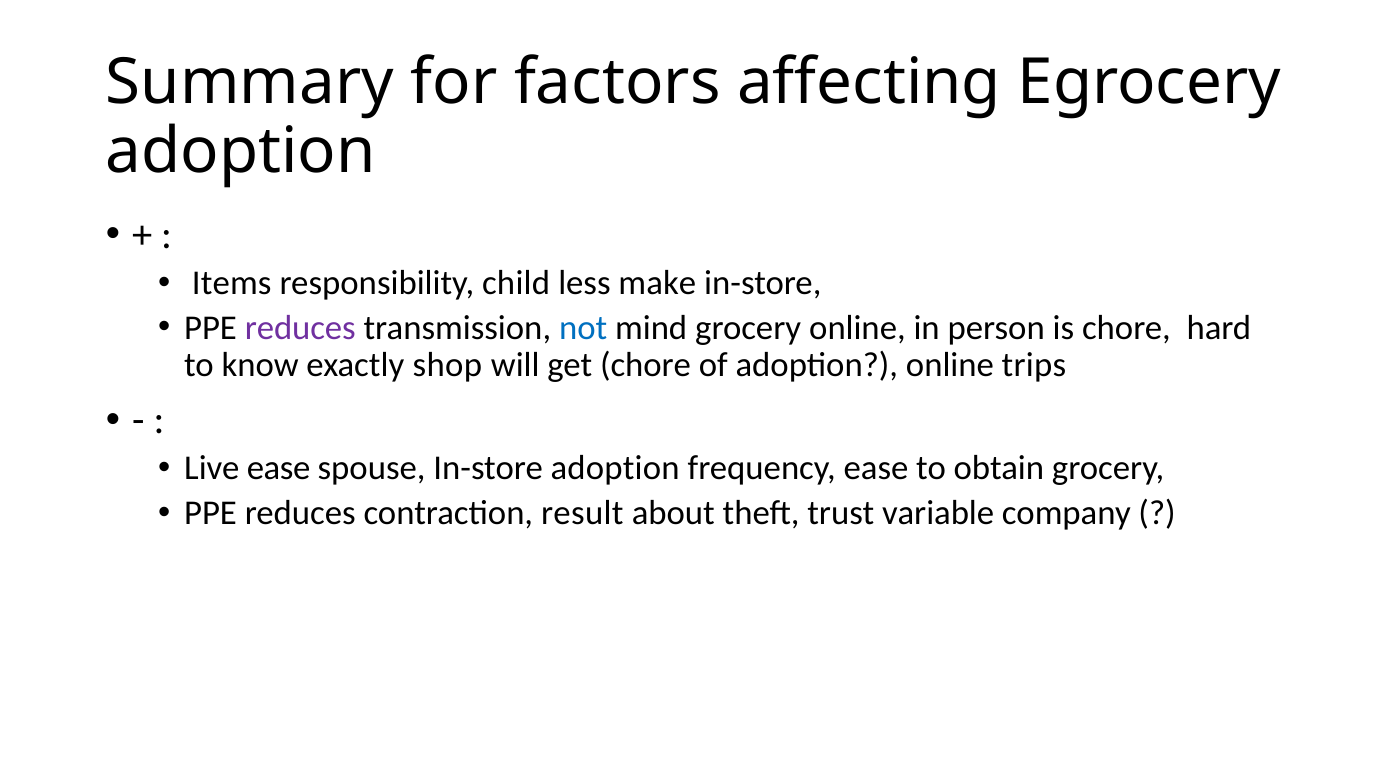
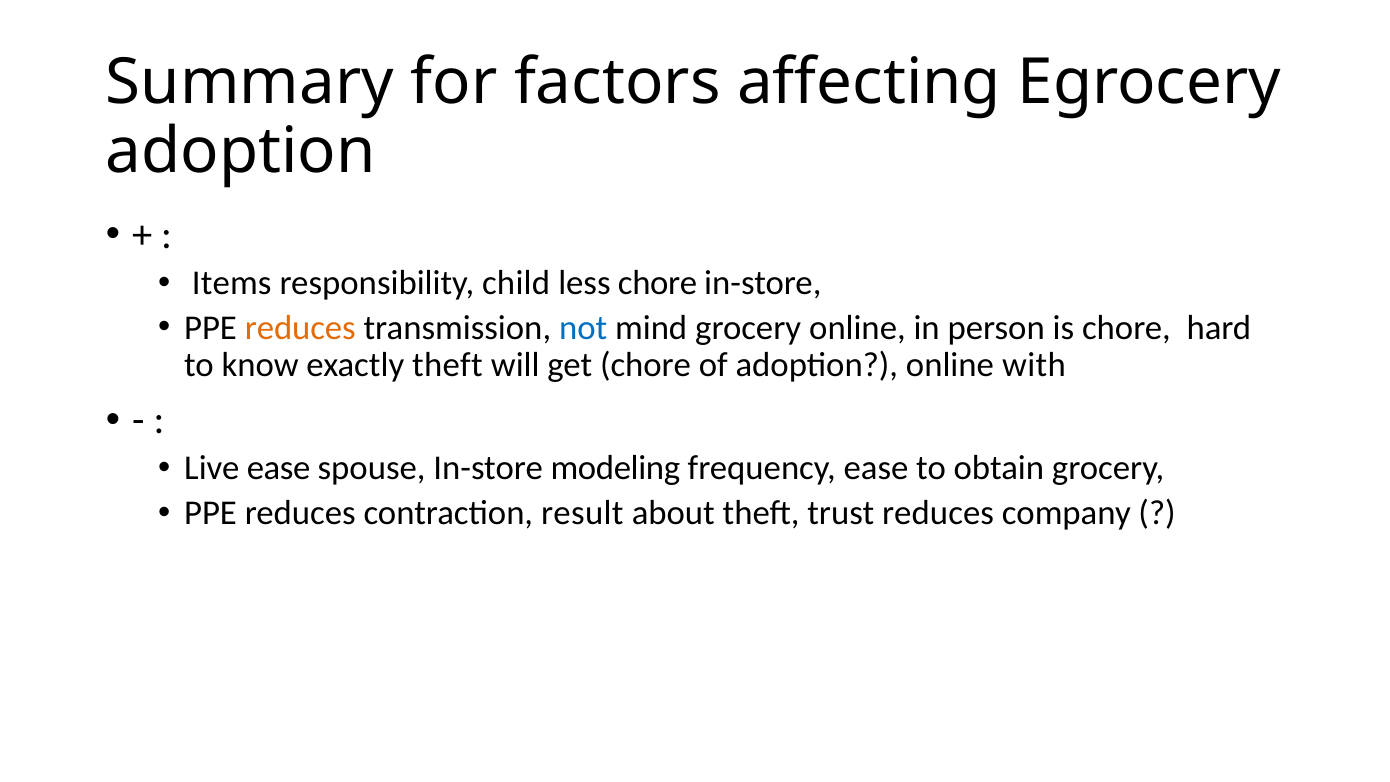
less make: make -> chore
reduces at (300, 328) colour: purple -> orange
exactly shop: shop -> theft
trips: trips -> with
In-store adoption: adoption -> modeling
trust variable: variable -> reduces
